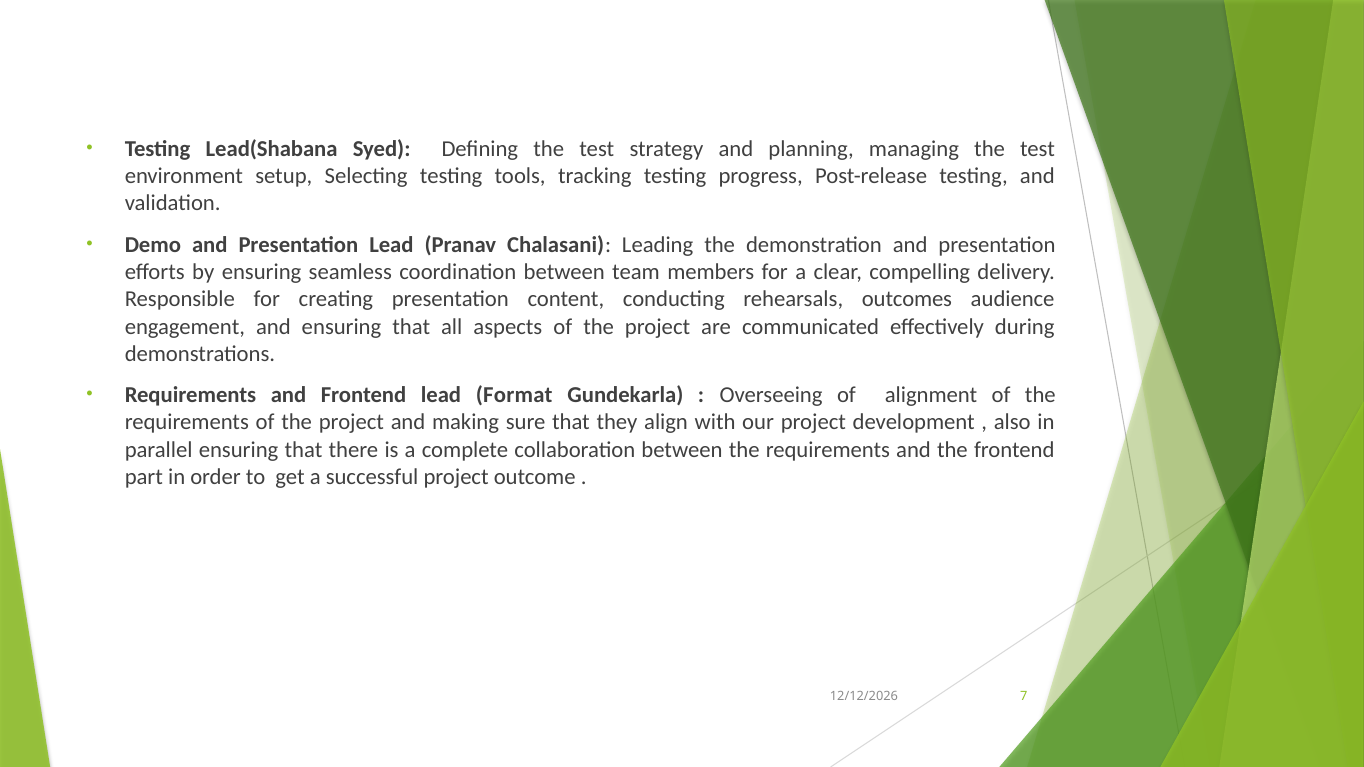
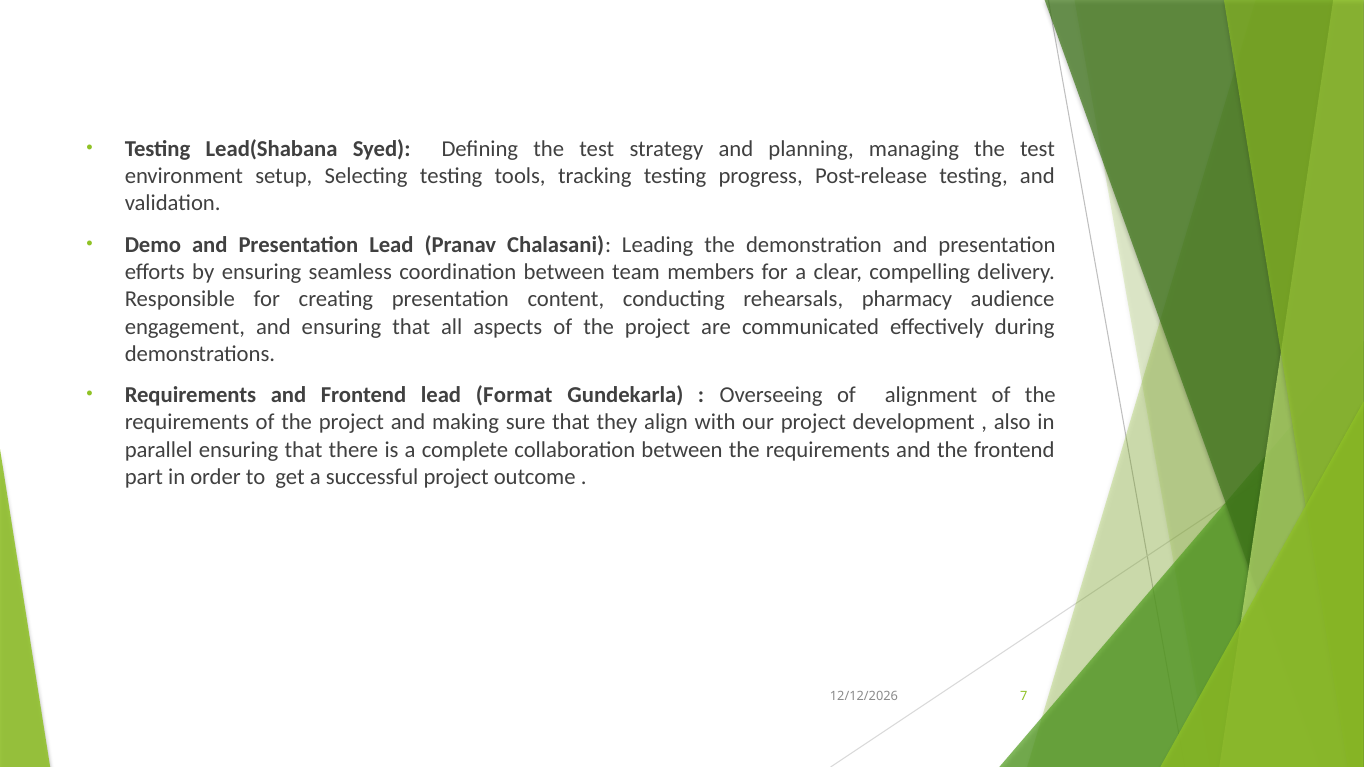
outcomes: outcomes -> pharmacy
